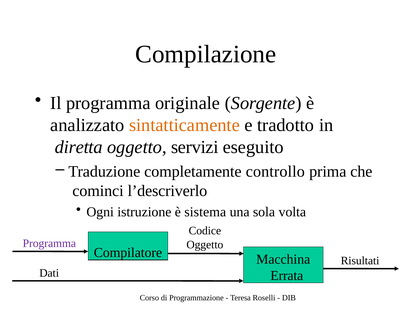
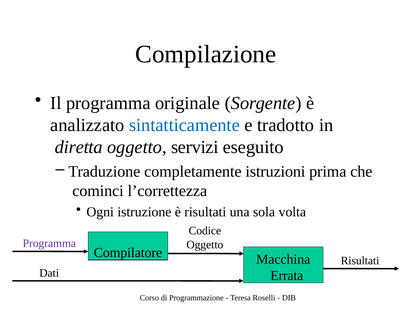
sintatticamente colour: orange -> blue
controllo: controllo -> istruzioni
l’descriverlo: l’descriverlo -> l’correttezza
è sistema: sistema -> risultati
